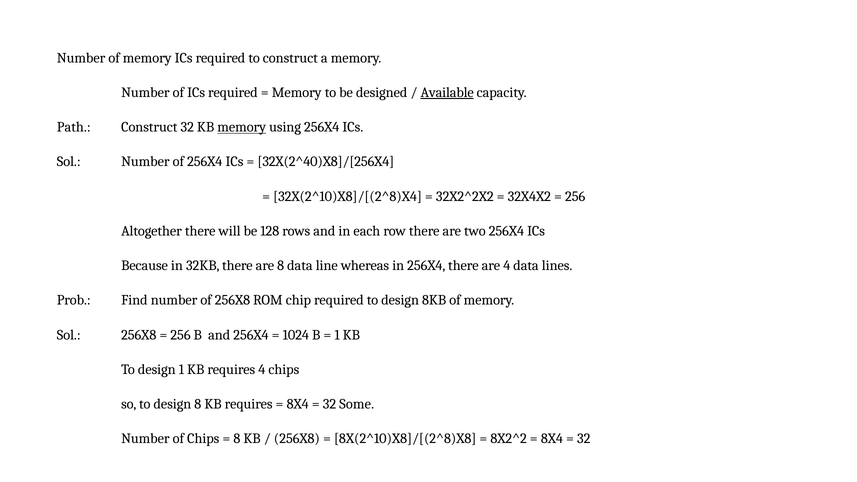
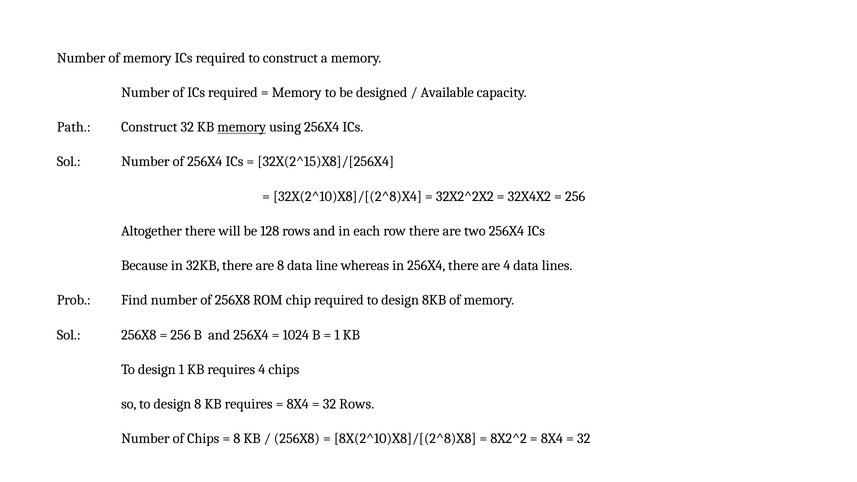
Available underline: present -> none
32X(2^40)X8]/[256X4: 32X(2^40)X8]/[256X4 -> 32X(2^15)X8]/[256X4
32 Some: Some -> Rows
